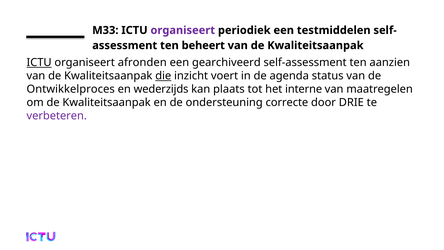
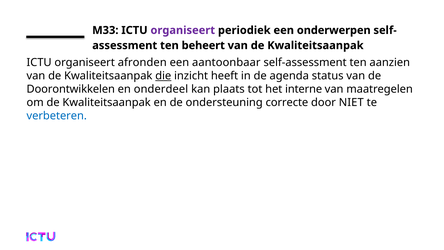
testmiddelen: testmiddelen -> onderwerpen
ICTU at (39, 62) underline: present -> none
gearchiveerd: gearchiveerd -> aantoonbaar
voert: voert -> heeft
Ontwikkelproces: Ontwikkelproces -> Doorontwikkelen
wederzijds: wederzijds -> onderdeel
DRIE: DRIE -> NIET
verbeteren colour: purple -> blue
